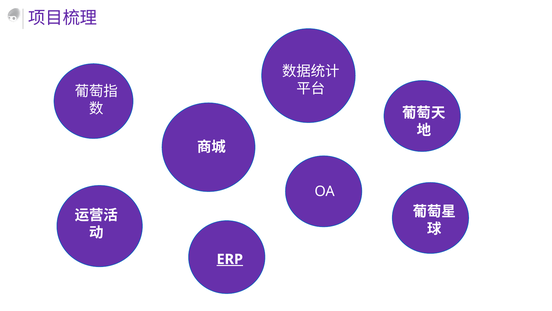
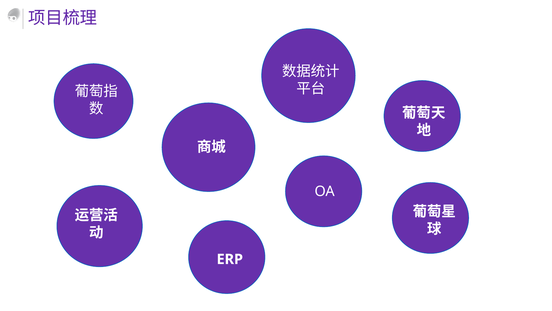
ERP underline: present -> none
